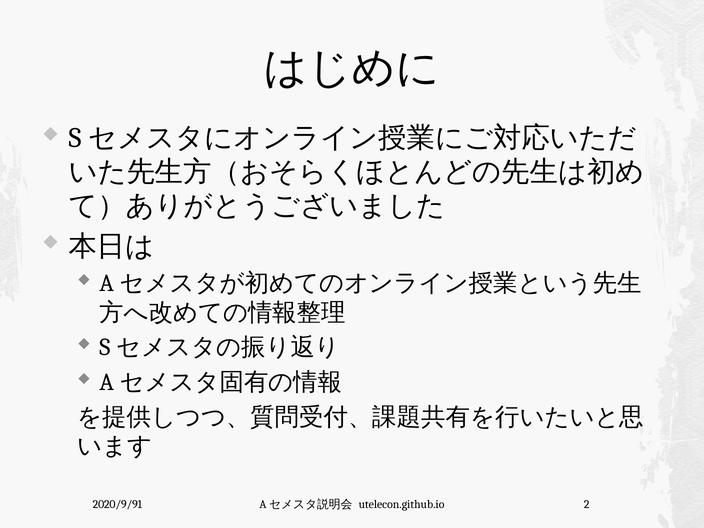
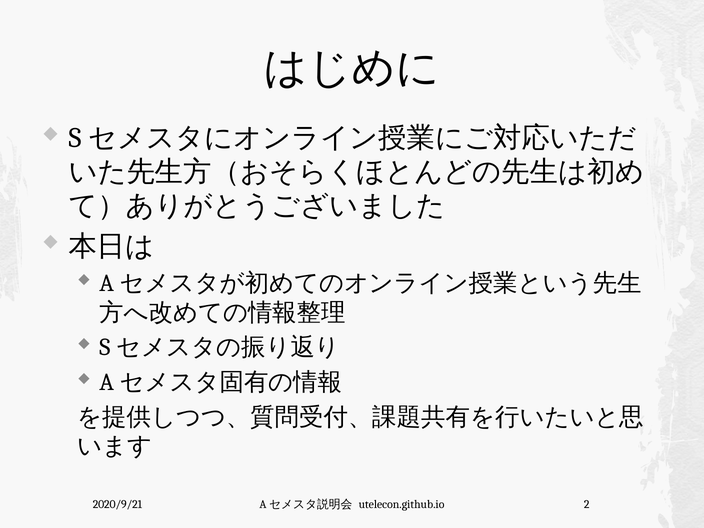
2020/9/91: 2020/9/91 -> 2020/9/21
